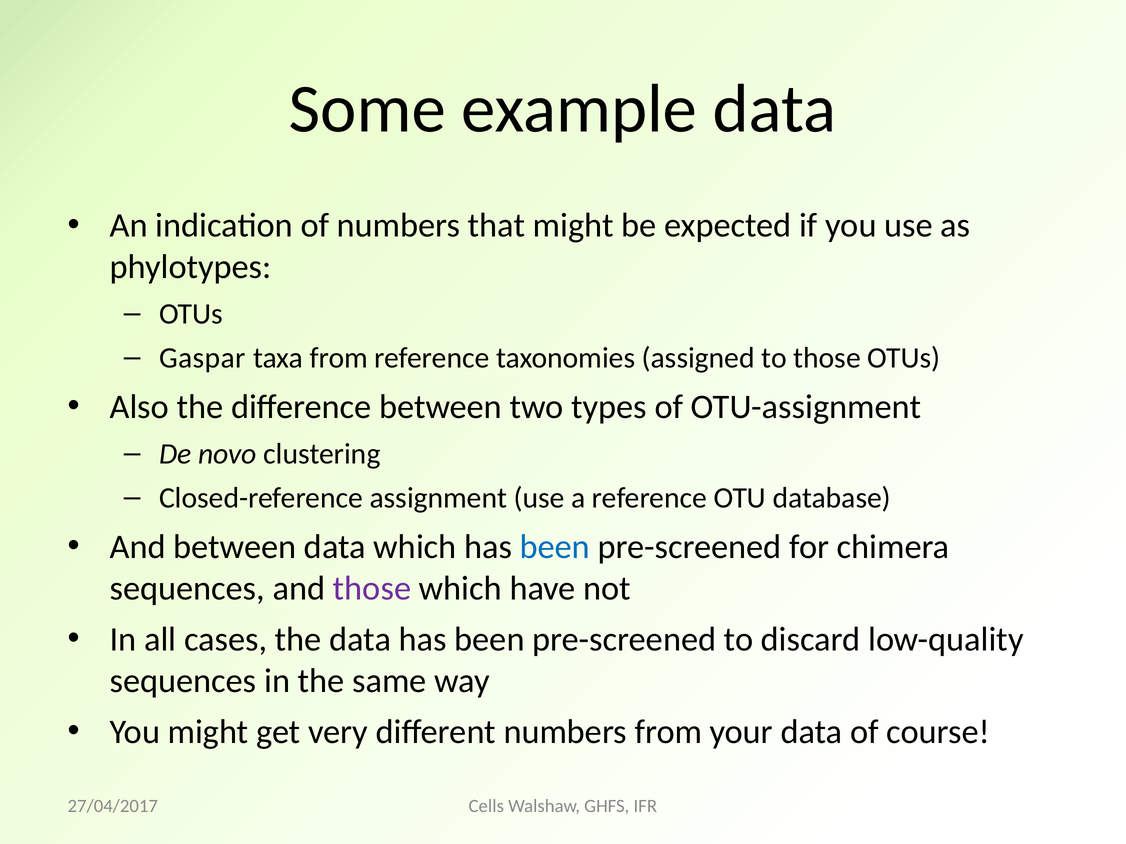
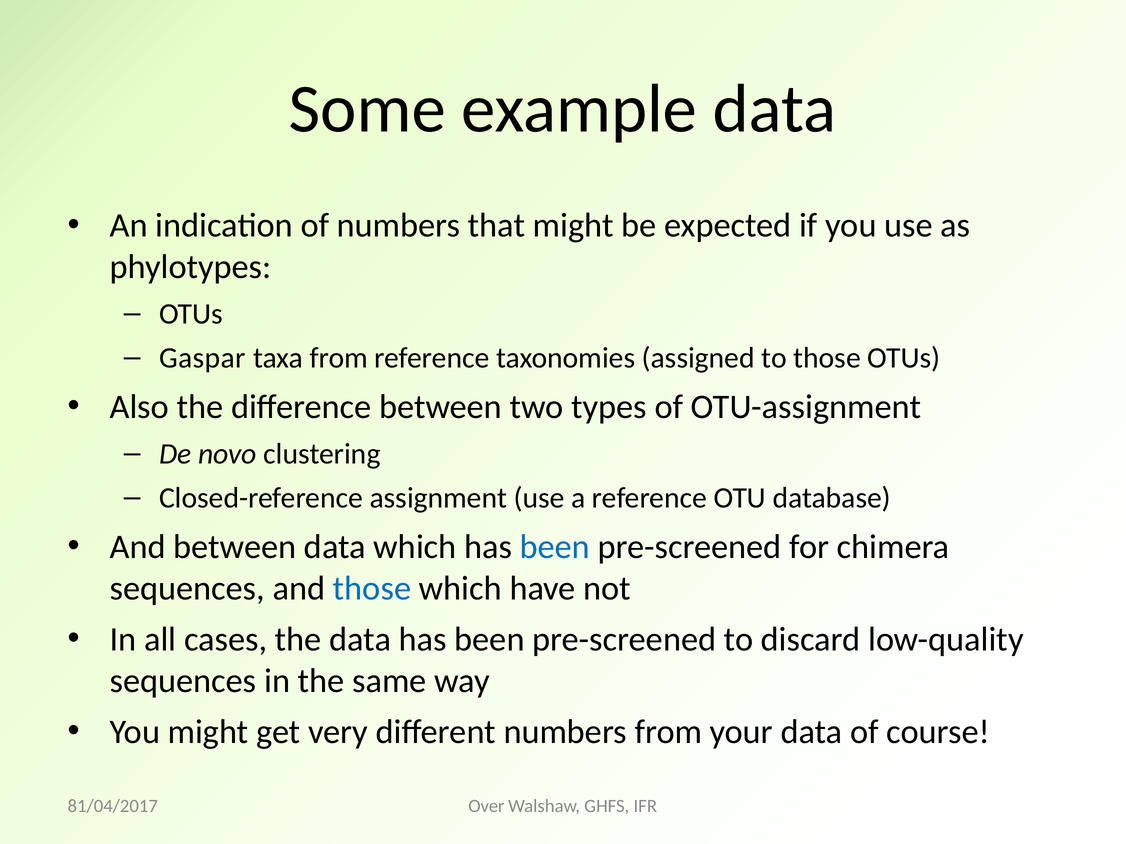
those at (372, 589) colour: purple -> blue
Cells: Cells -> Over
27/04/2017: 27/04/2017 -> 81/04/2017
